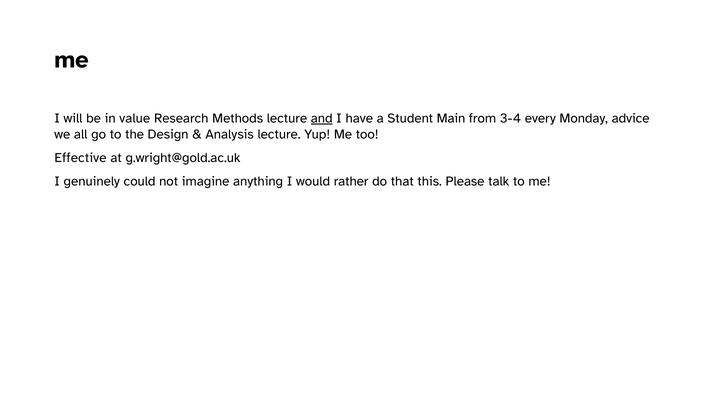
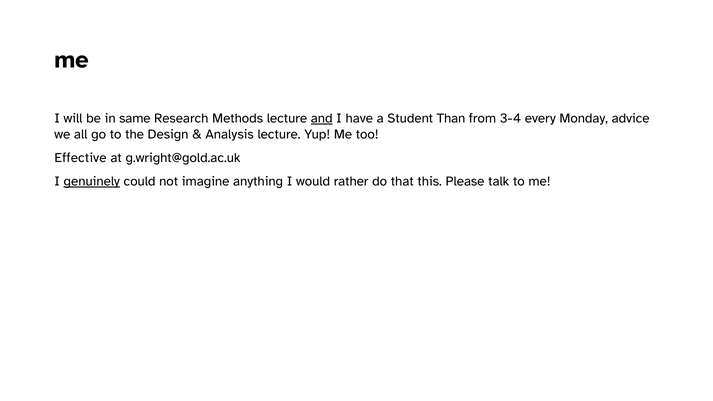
value: value -> same
Main: Main -> Than
genuinely underline: none -> present
